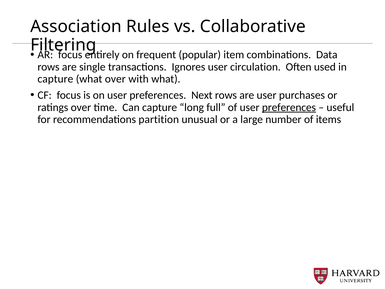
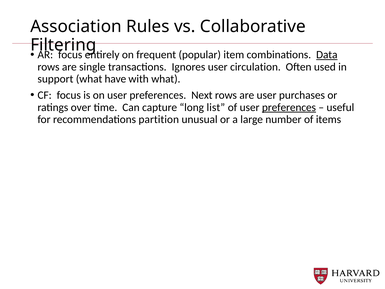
Data underline: none -> present
capture at (55, 79): capture -> support
what over: over -> have
full: full -> list
